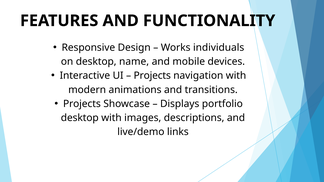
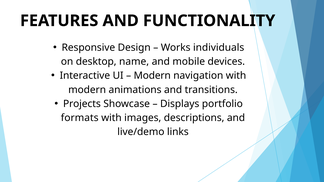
Projects at (152, 76): Projects -> Modern
desktop at (80, 118): desktop -> formats
